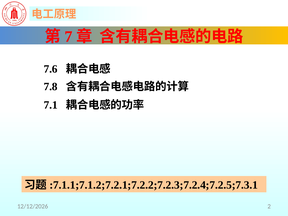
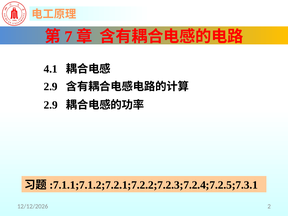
7.6: 7.6 -> 4.1
7.8 at (51, 87): 7.8 -> 2.9
7.1 at (51, 105): 7.1 -> 2.9
